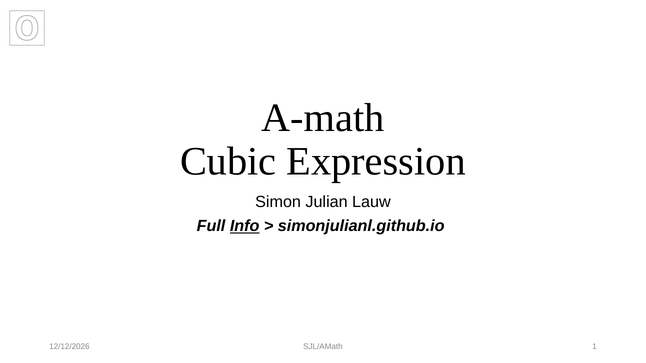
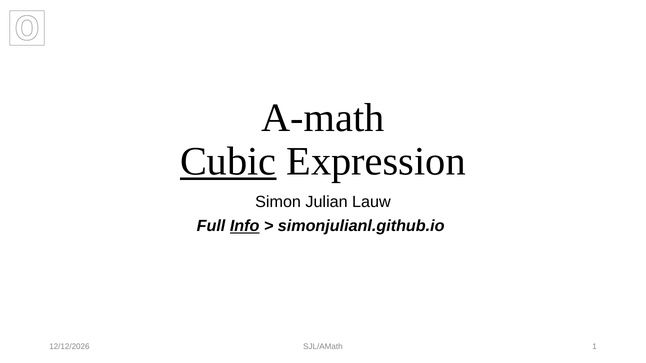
Cubic underline: none -> present
